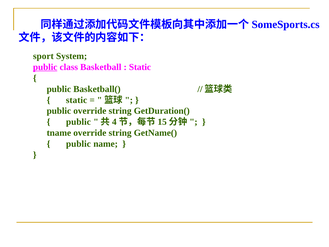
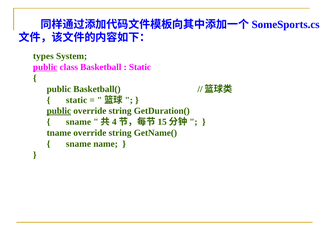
sport: sport -> types
public at (59, 111) underline: none -> present
public at (78, 122): public -> sname
public at (78, 144): public -> sname
